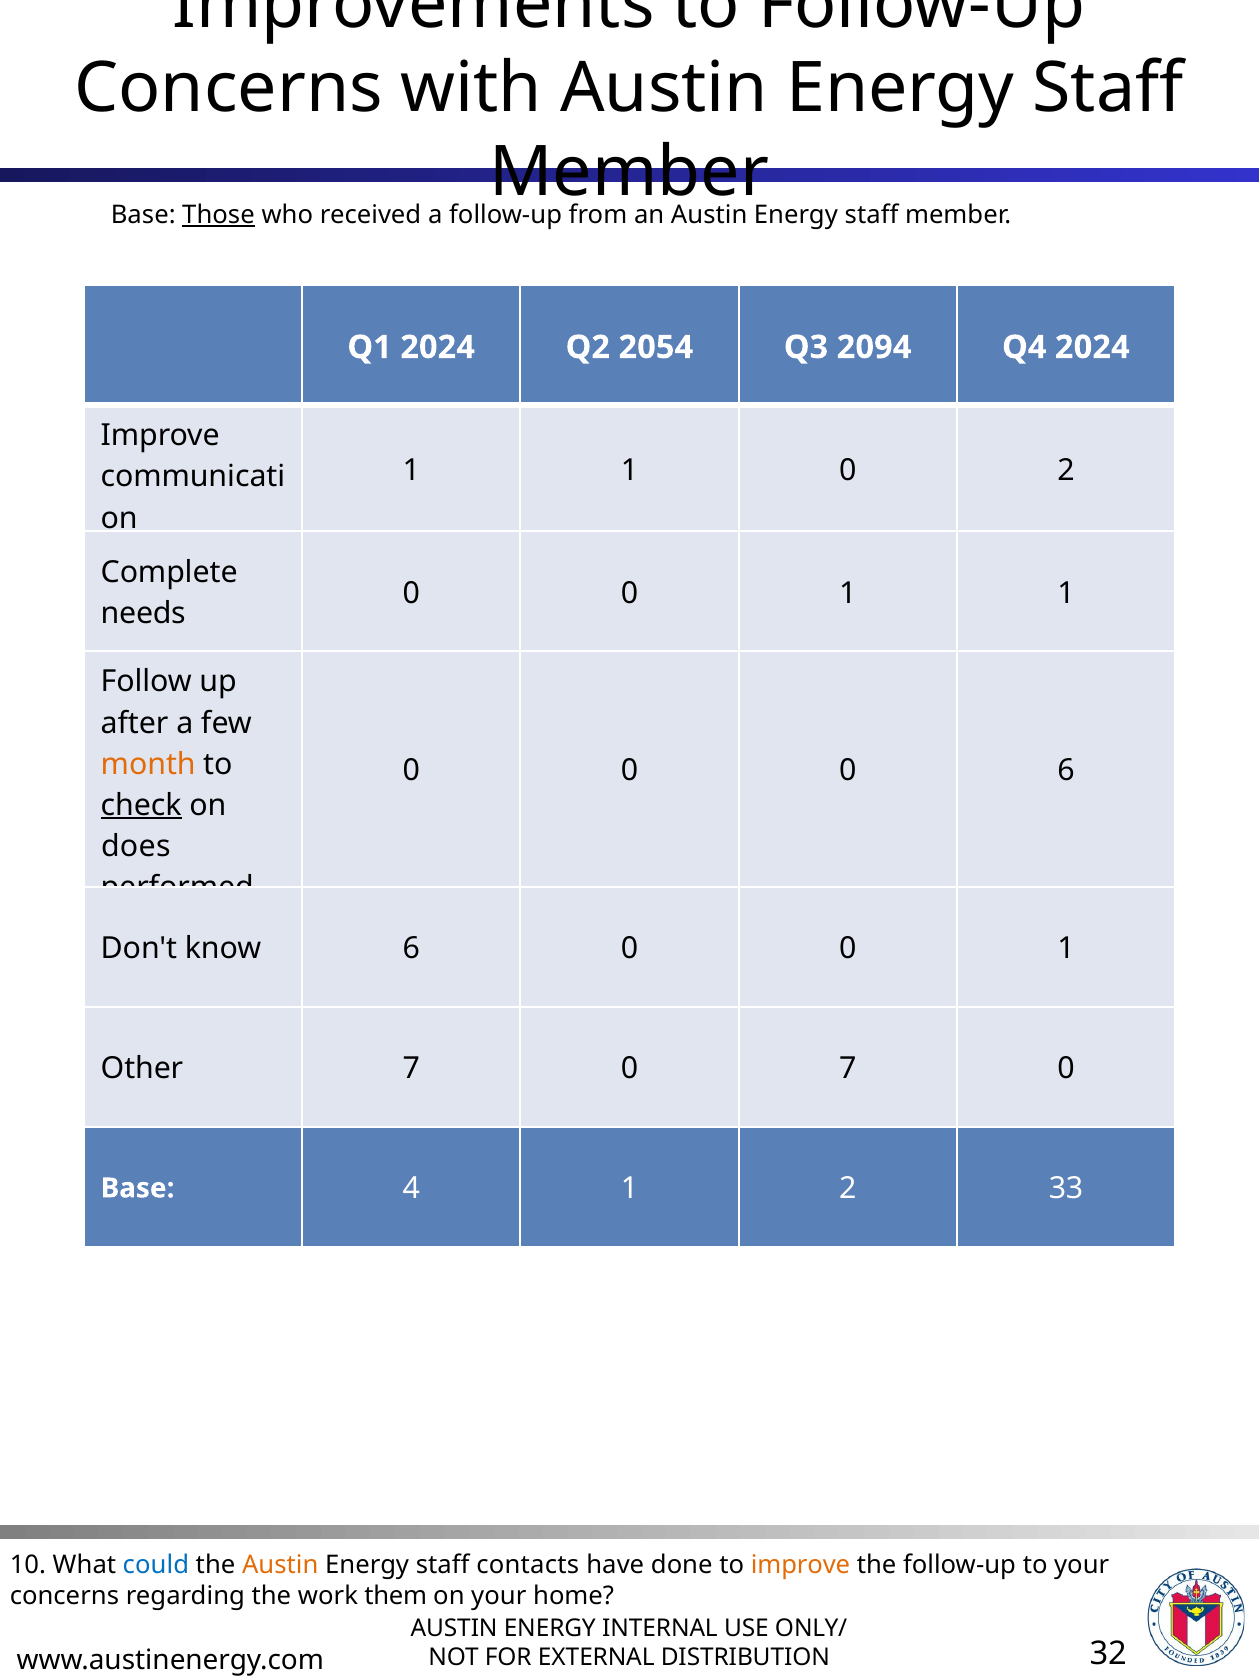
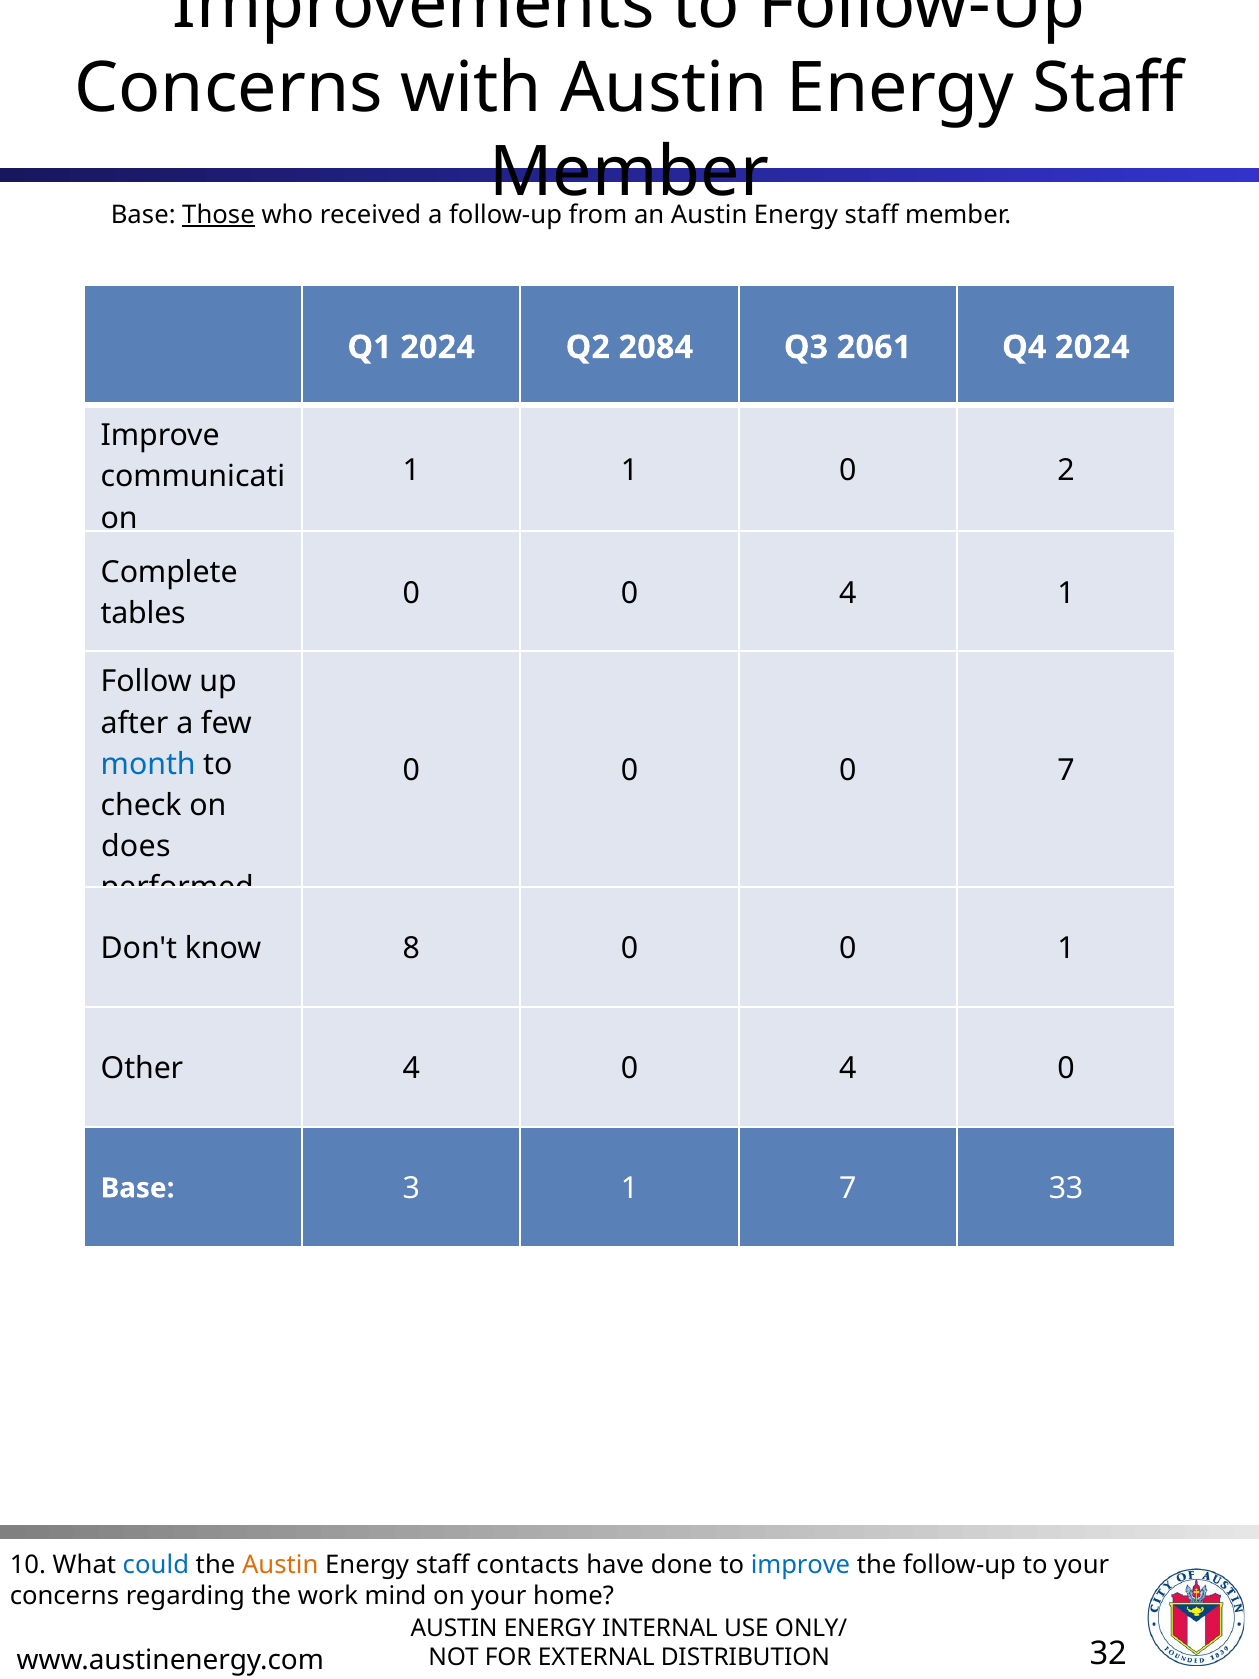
2054: 2054 -> 2084
2094: 2094 -> 2061
1 at (848, 593): 1 -> 4
needs: needs -> tables
month colour: orange -> blue
0 6: 6 -> 7
check underline: present -> none
know 6: 6 -> 8
Other 7: 7 -> 4
7 at (848, 1068): 7 -> 4
4: 4 -> 3
1 2: 2 -> 7
improve at (801, 1565) colour: orange -> blue
them: them -> mind
